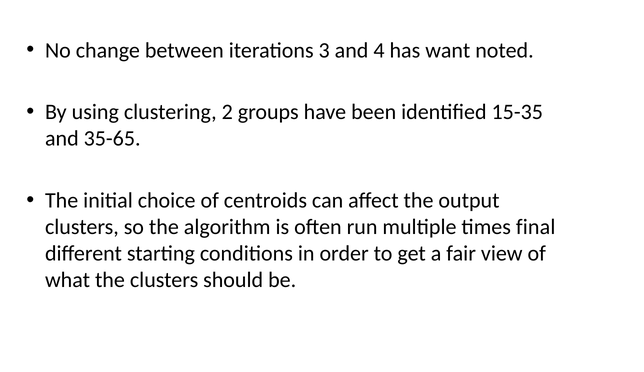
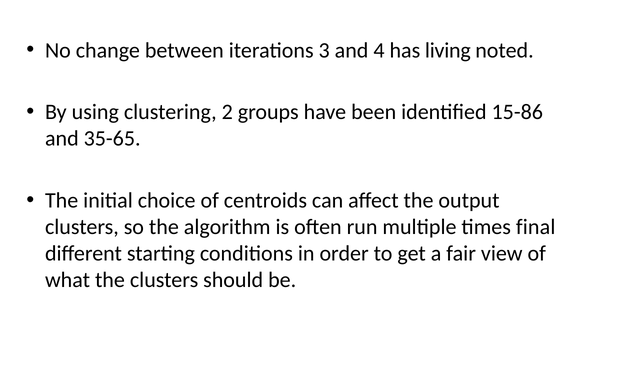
want: want -> living
15-35: 15-35 -> 15-86
